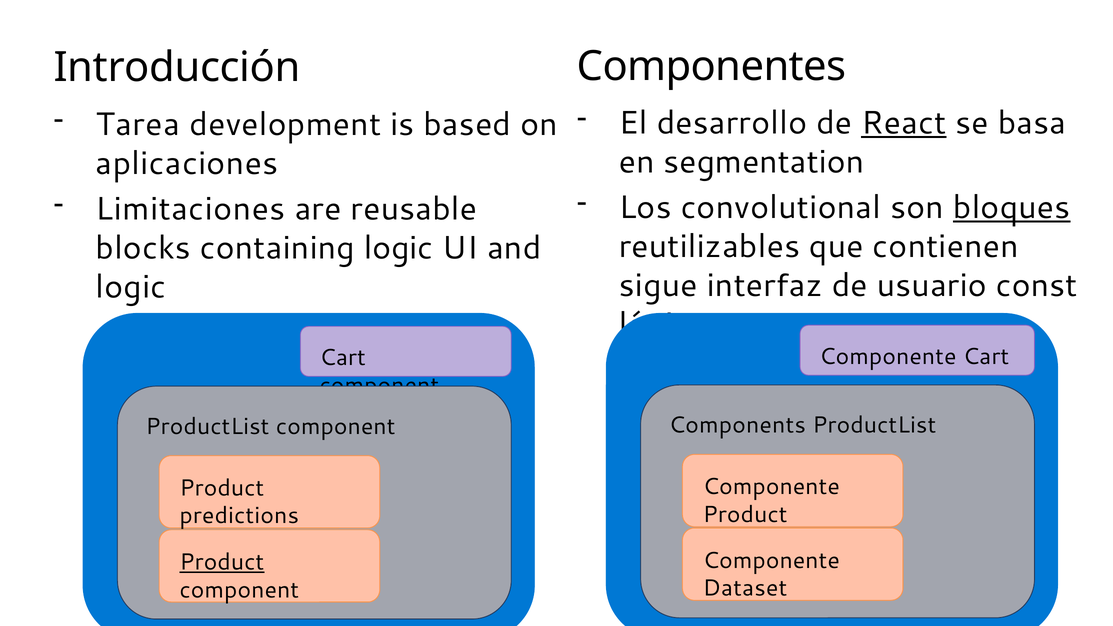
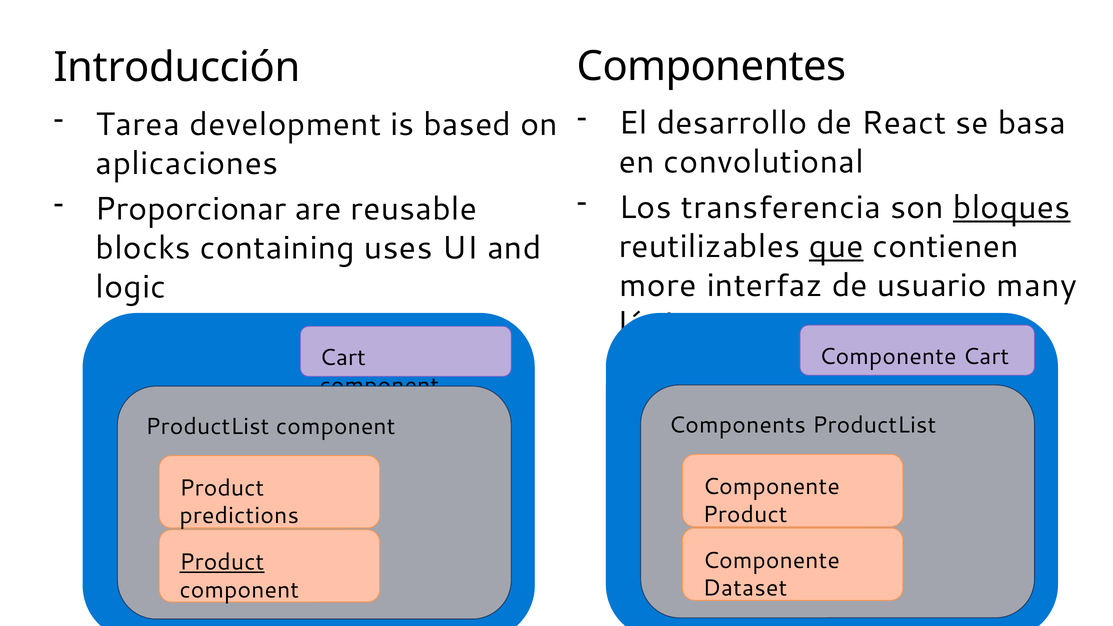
React underline: present -> none
segmentation: segmentation -> convolutional
convolutional: convolutional -> transferencia
Limitaciones: Limitaciones -> Proporcionar
que underline: none -> present
containing logic: logic -> uses
sigue: sigue -> more
const: const -> many
